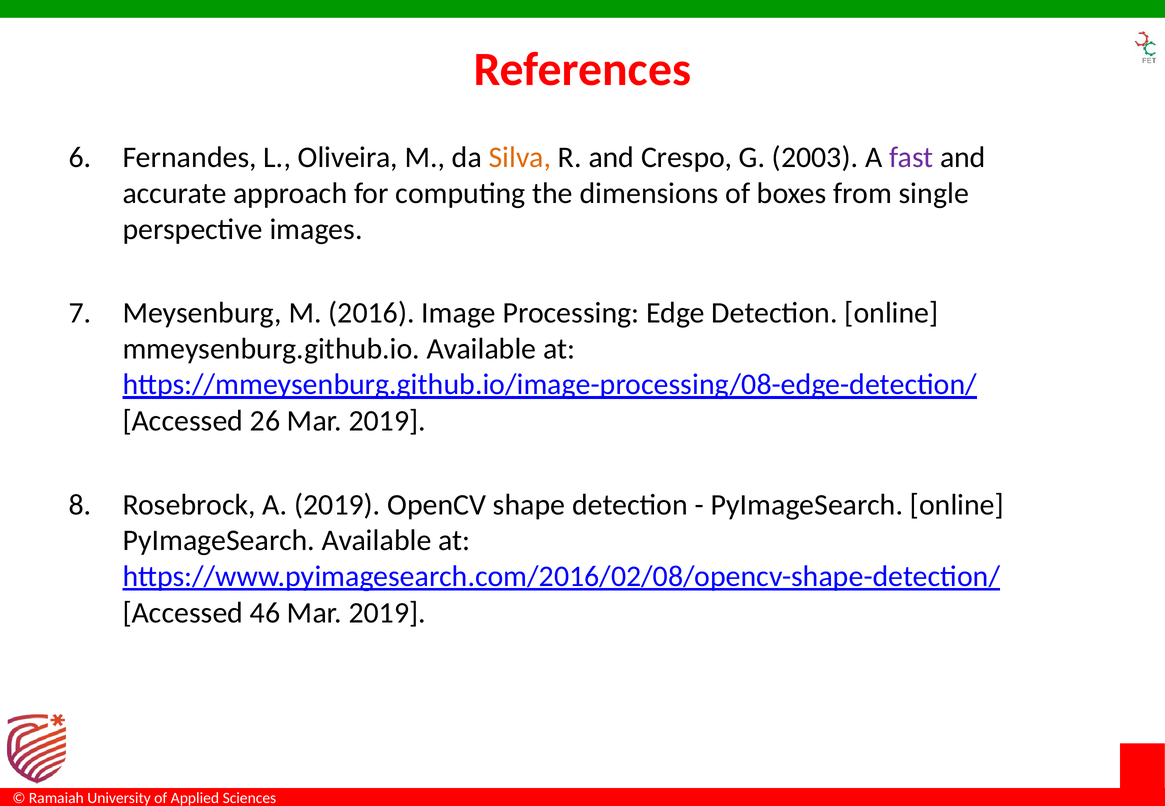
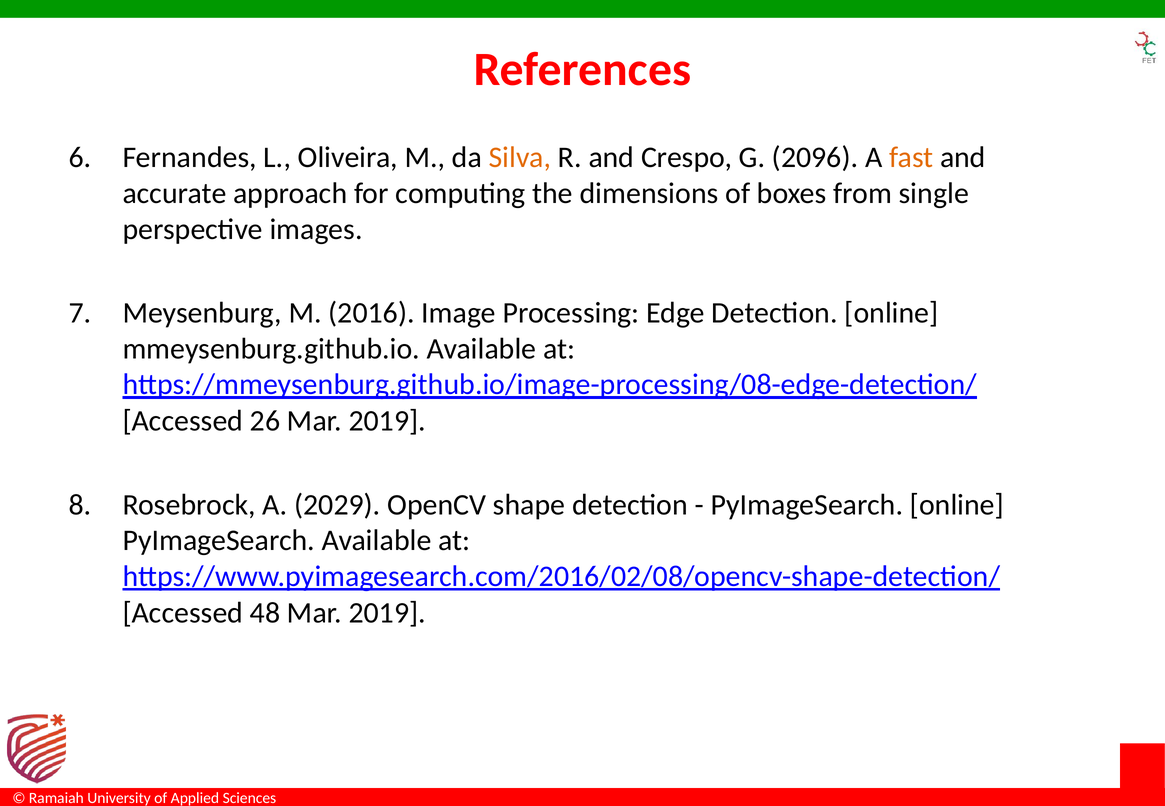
2003: 2003 -> 2096
fast colour: purple -> orange
A 2019: 2019 -> 2029
46: 46 -> 48
